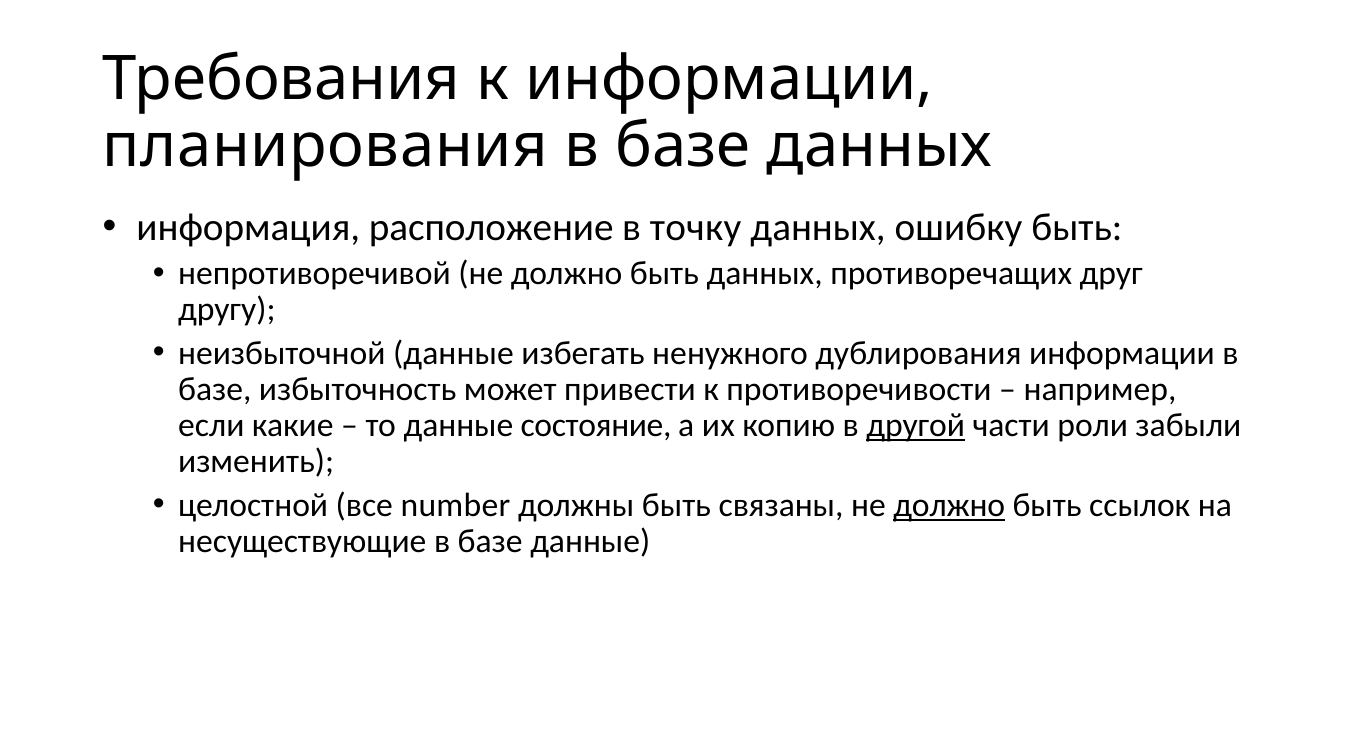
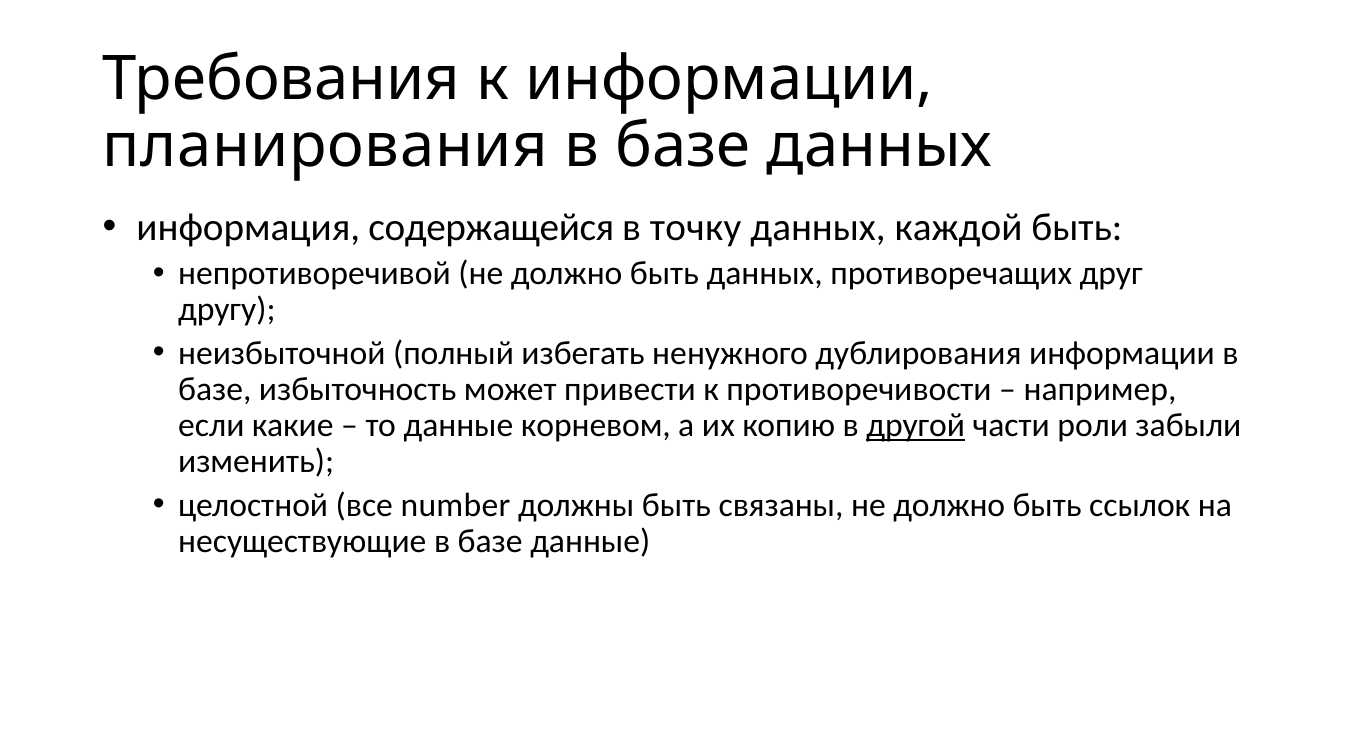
расположение: расположение -> содержащейся
ошибку: ошибку -> каждой
неизбыточной данные: данные -> полный
состояние: состояние -> корневом
должно at (949, 505) underline: present -> none
